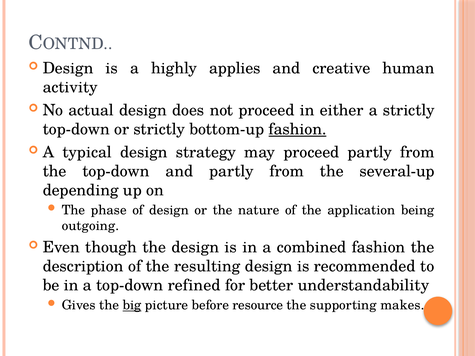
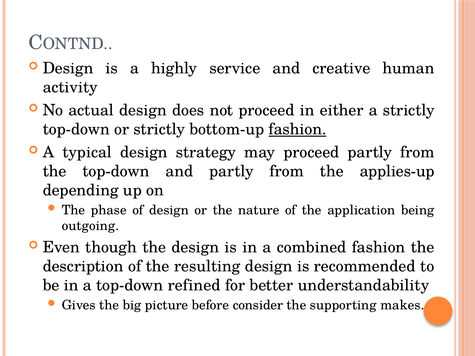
applies: applies -> service
several-up: several-up -> applies-up
big underline: present -> none
resource: resource -> consider
